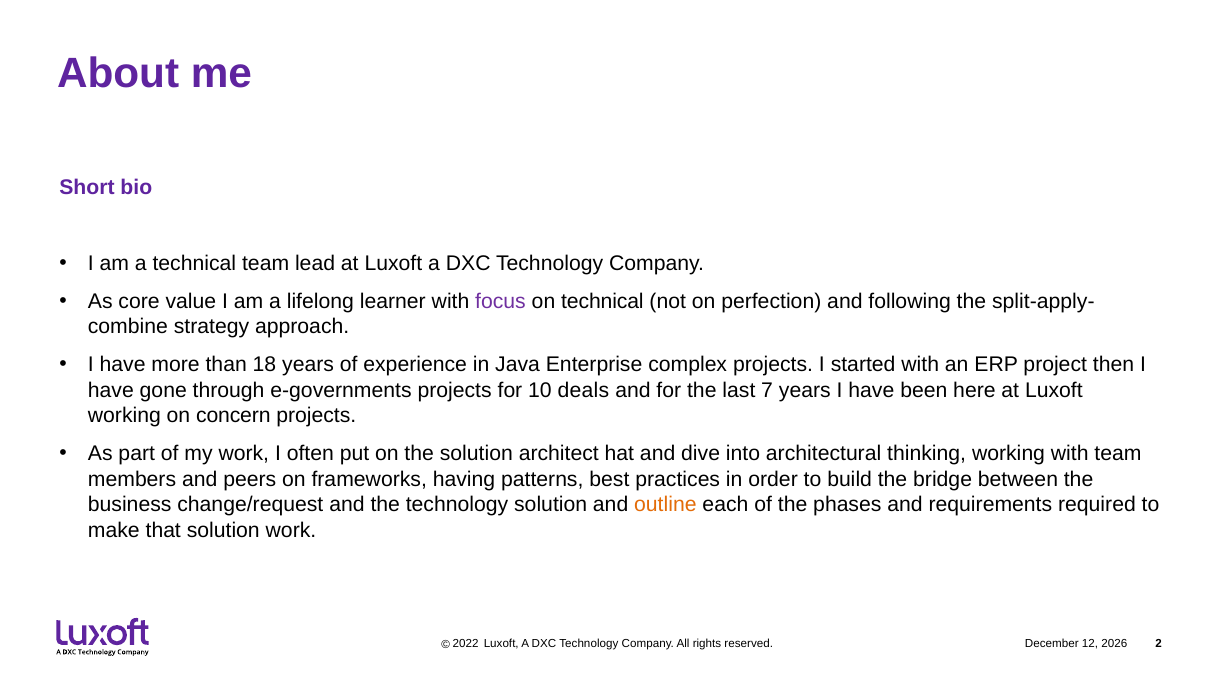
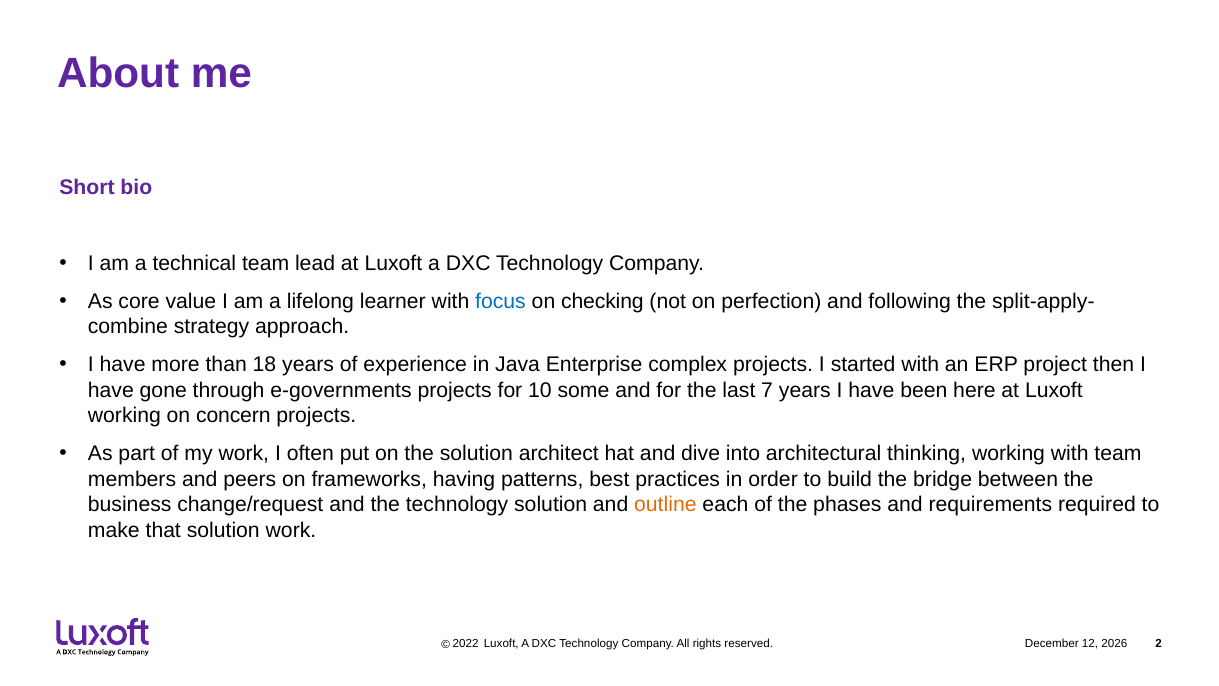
focus colour: purple -> blue
on technical: technical -> checking
deals: deals -> some
